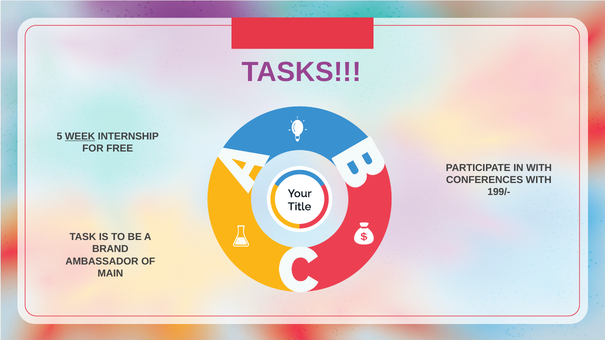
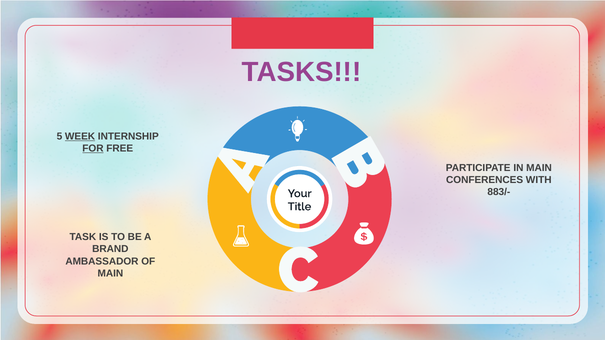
FOR underline: none -> present
IN WITH: WITH -> MAIN
199/-: 199/- -> 883/-
